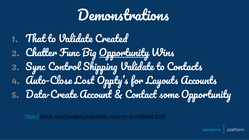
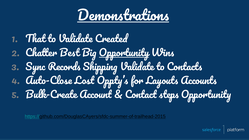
Demonstrations underline: none -> present
Func: Func -> Best
Control: Control -> Records
Data-Create: Data-Create -> Bulk-Create
some: some -> steps
